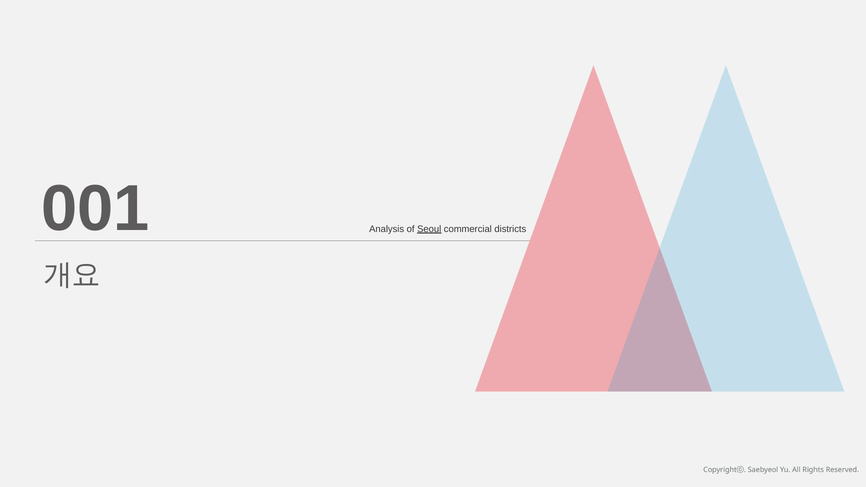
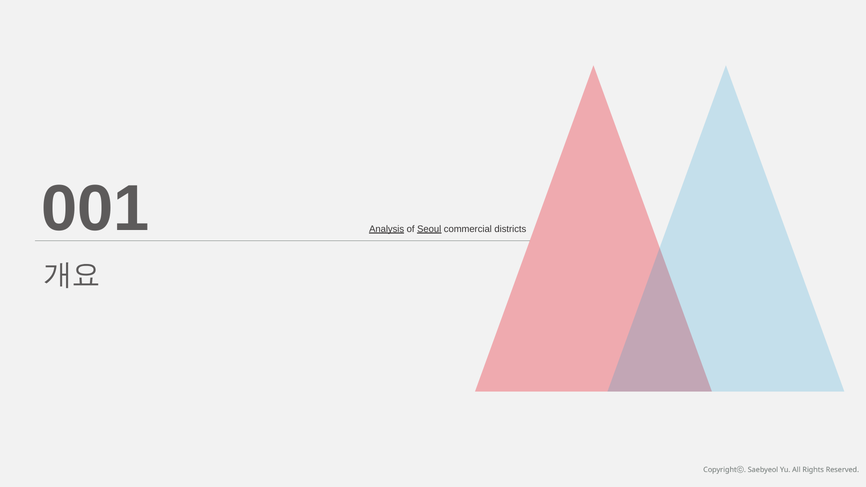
Analysis underline: none -> present
